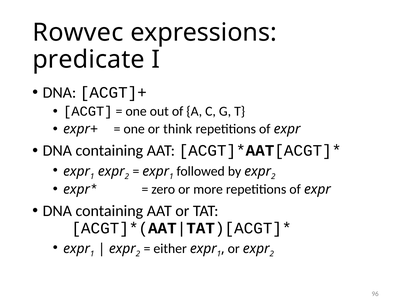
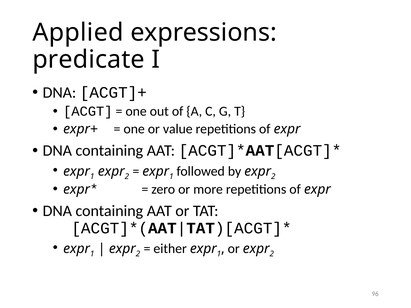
Rowvec: Rowvec -> Applied
think: think -> value
